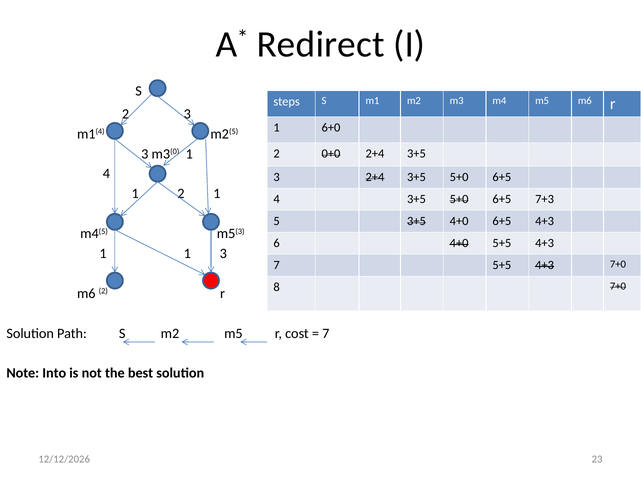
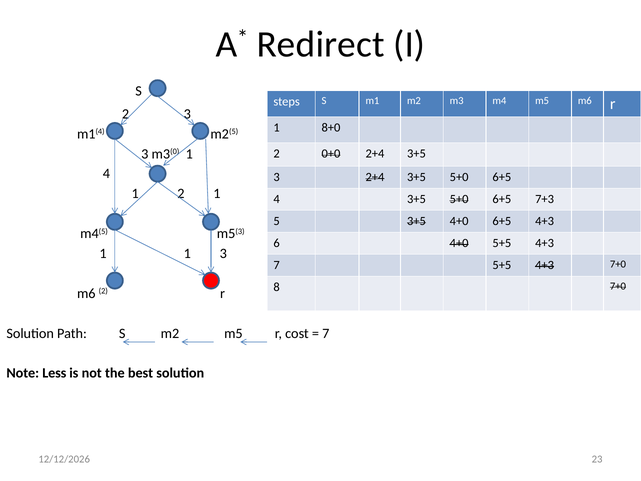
6+0: 6+0 -> 8+0
Into: Into -> Less
